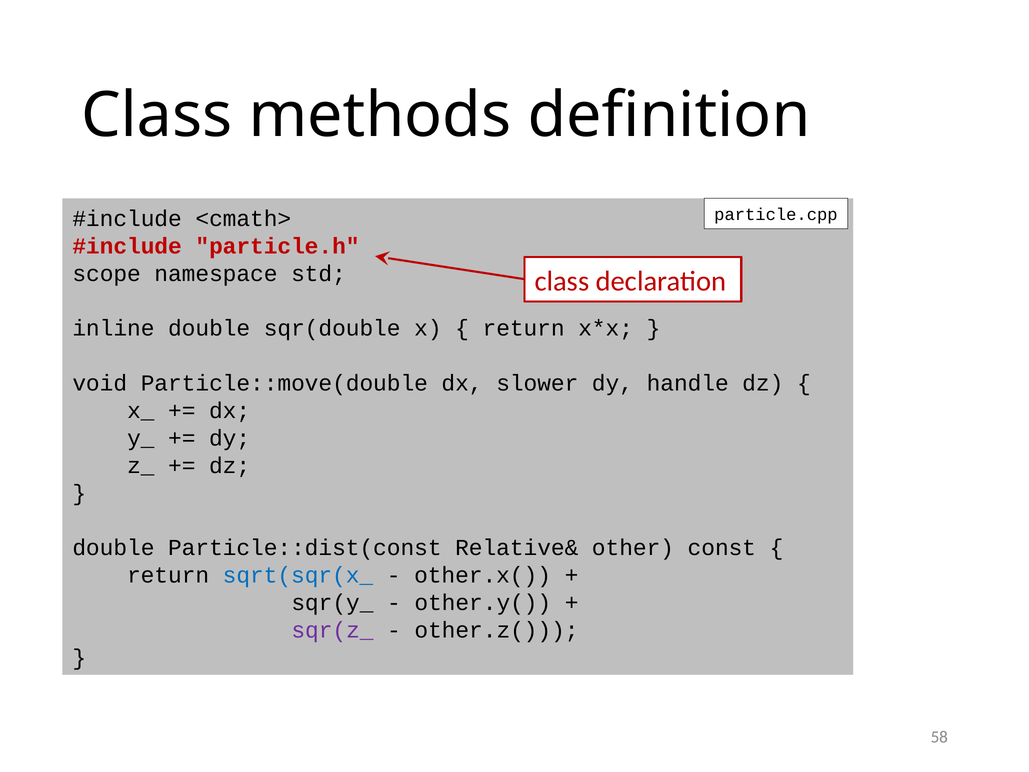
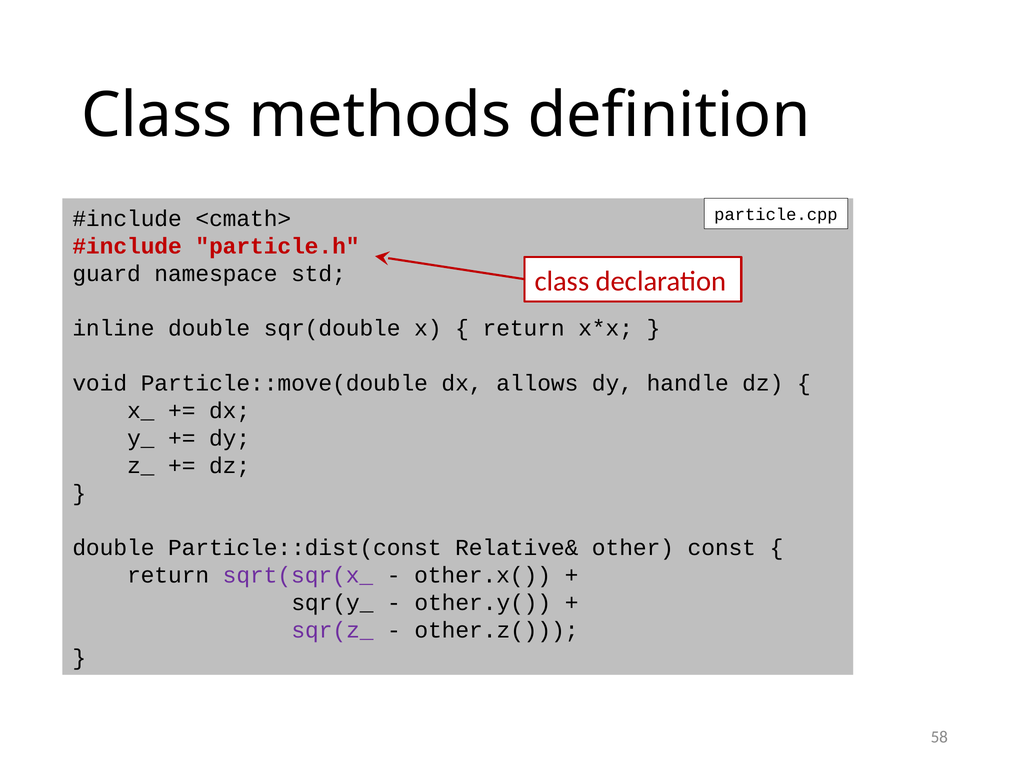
scope: scope -> guard
slower: slower -> allows
sqrt(sqr(x_ colour: blue -> purple
